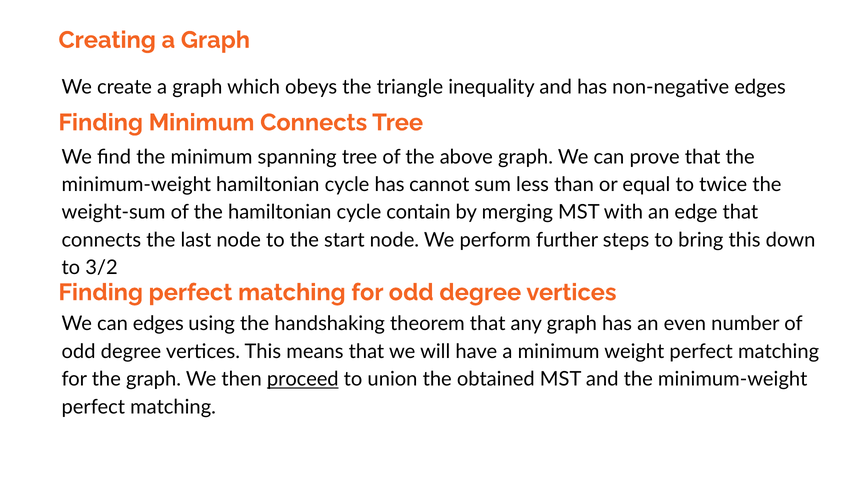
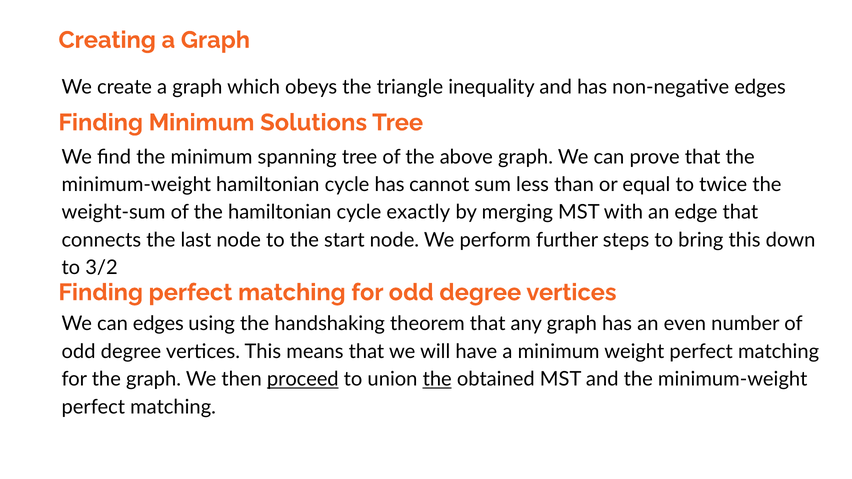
Minimum Connects: Connects -> Solutions
contain: contain -> exactly
the at (437, 379) underline: none -> present
